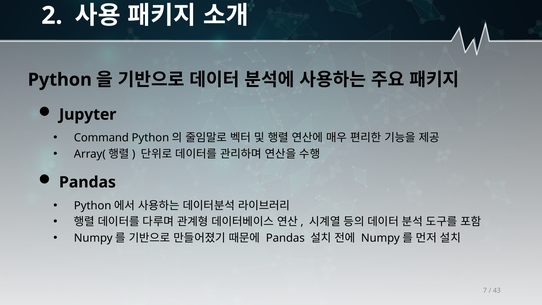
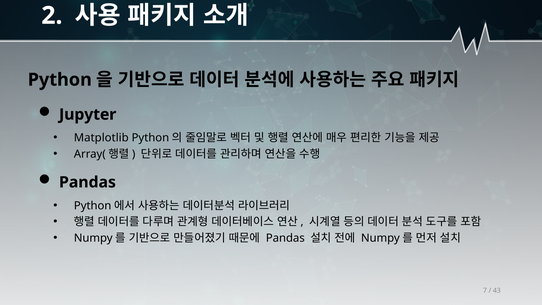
Command: Command -> Matplotlib
